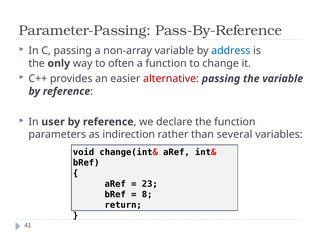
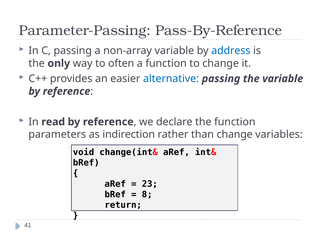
alternative colour: red -> blue
user: user -> read
than several: several -> change
